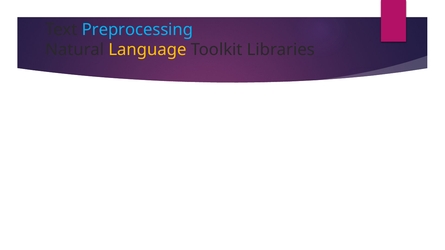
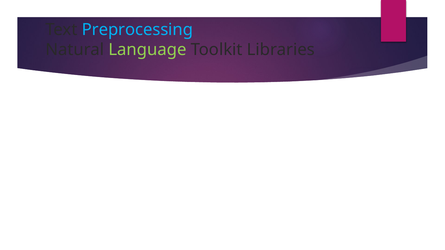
Language colour: yellow -> light green
